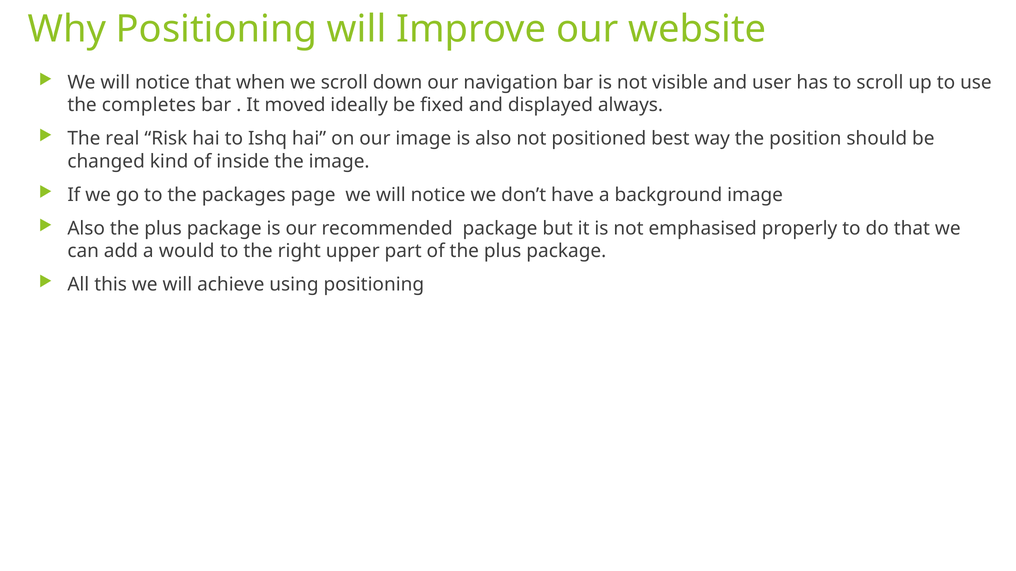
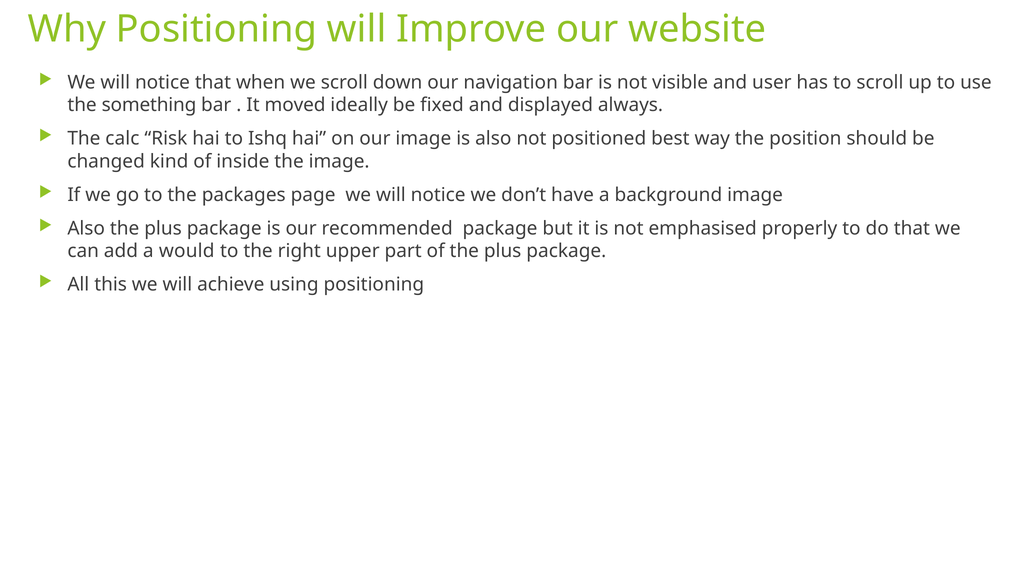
completes: completes -> something
real: real -> calc
